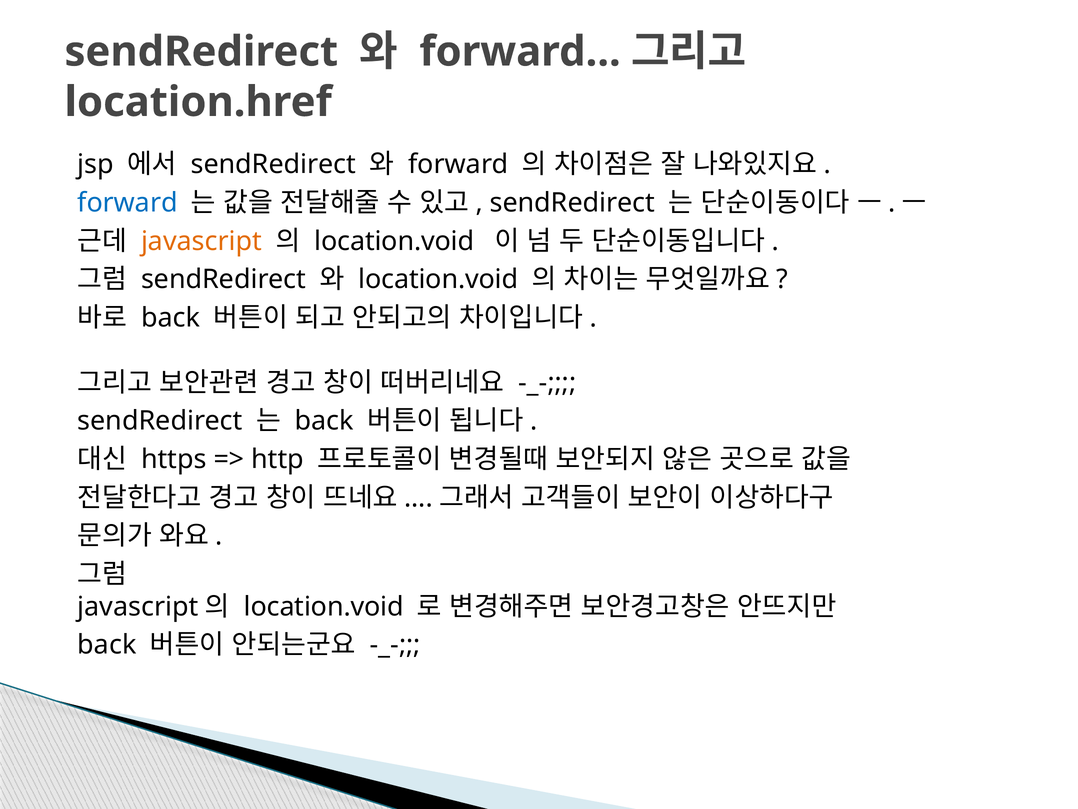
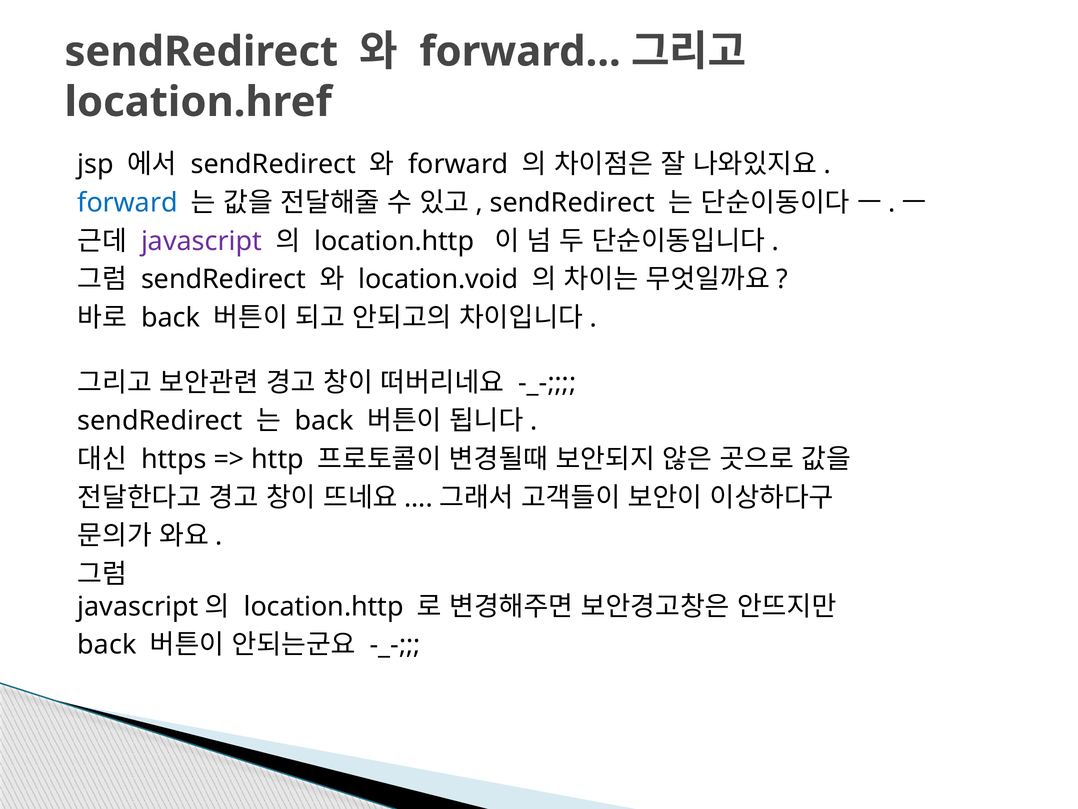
javascript colour: orange -> purple
location.void at (394, 241): location.void -> location.http
location.void at (324, 606): location.void -> location.http
